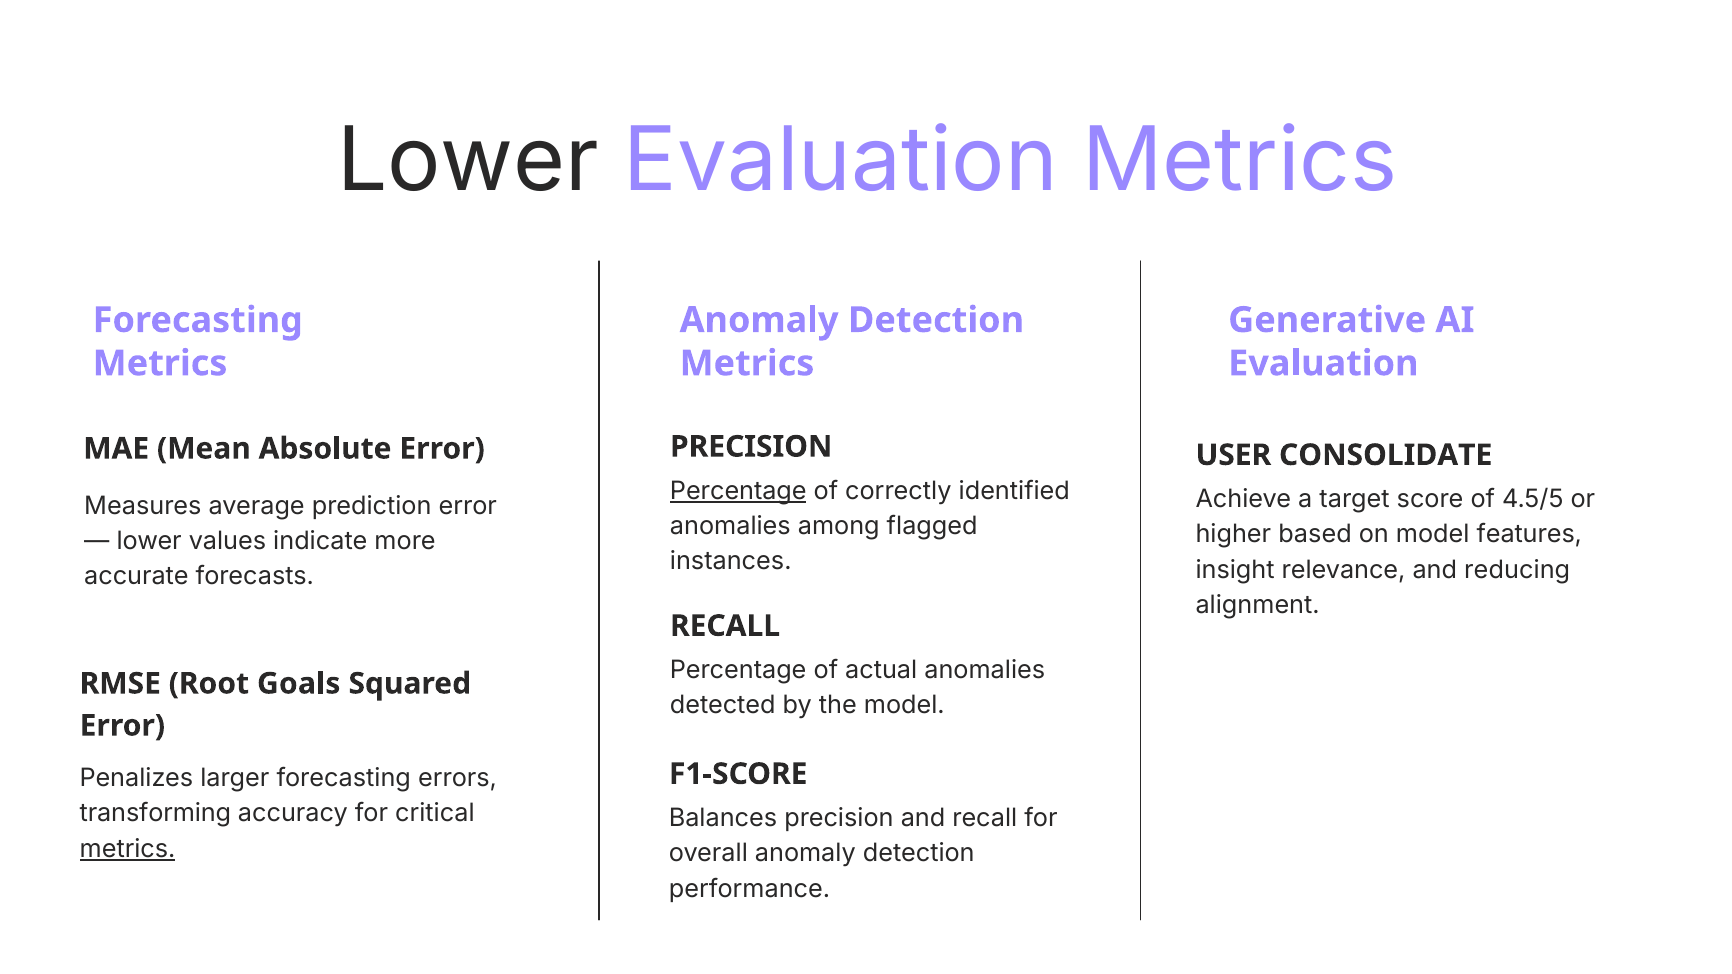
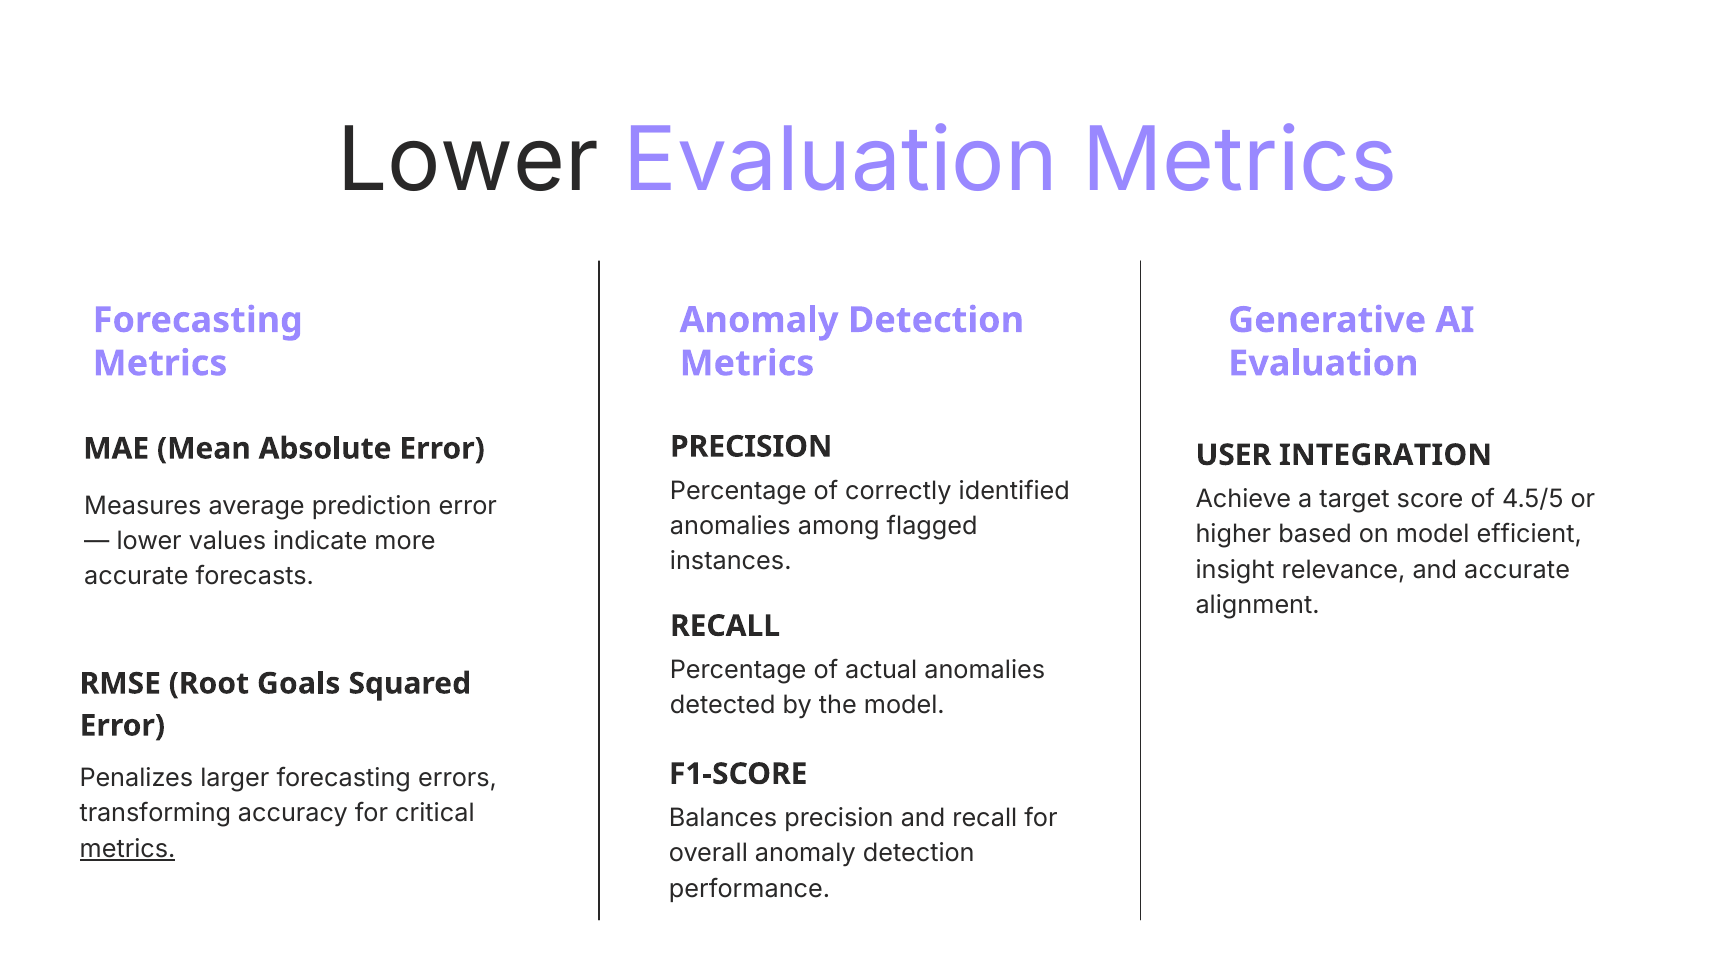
CONSOLIDATE: CONSOLIDATE -> INTEGRATION
Percentage at (738, 491) underline: present -> none
features: features -> efficient
and reducing: reducing -> accurate
